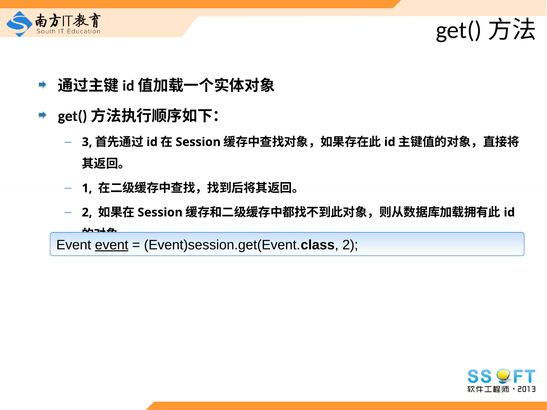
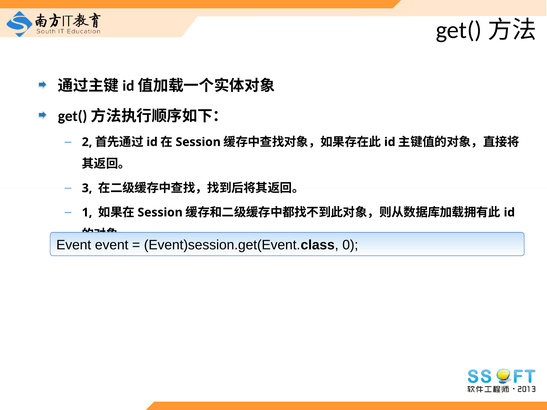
3: 3 -> 2
1: 1 -> 3
2 at (87, 213): 2 -> 1
event at (112, 245) underline: present -> none
Event)session.get(Event.class 2: 2 -> 0
